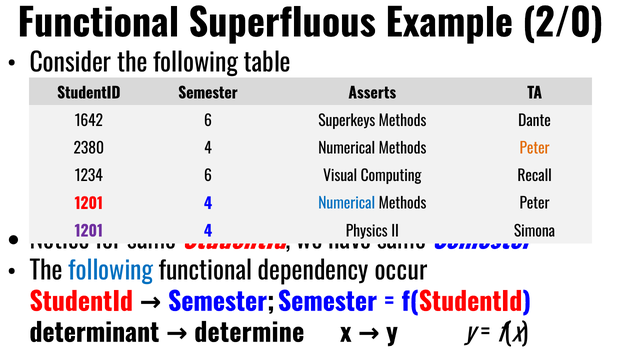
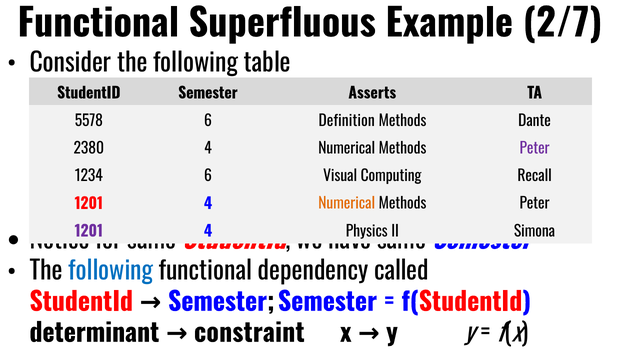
2/0: 2/0 -> 2/7
1642: 1642 -> 5578
Superkeys: Superkeys -> Definition
Peter at (535, 149) colour: orange -> purple
Numerical at (347, 204) colour: blue -> orange
occur: occur -> called
determine: determine -> constraint
